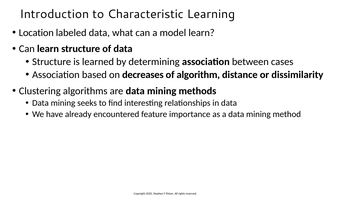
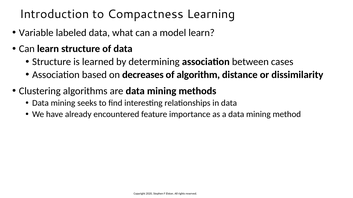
Characteristic: Characteristic -> Compactness
Location: Location -> Variable
